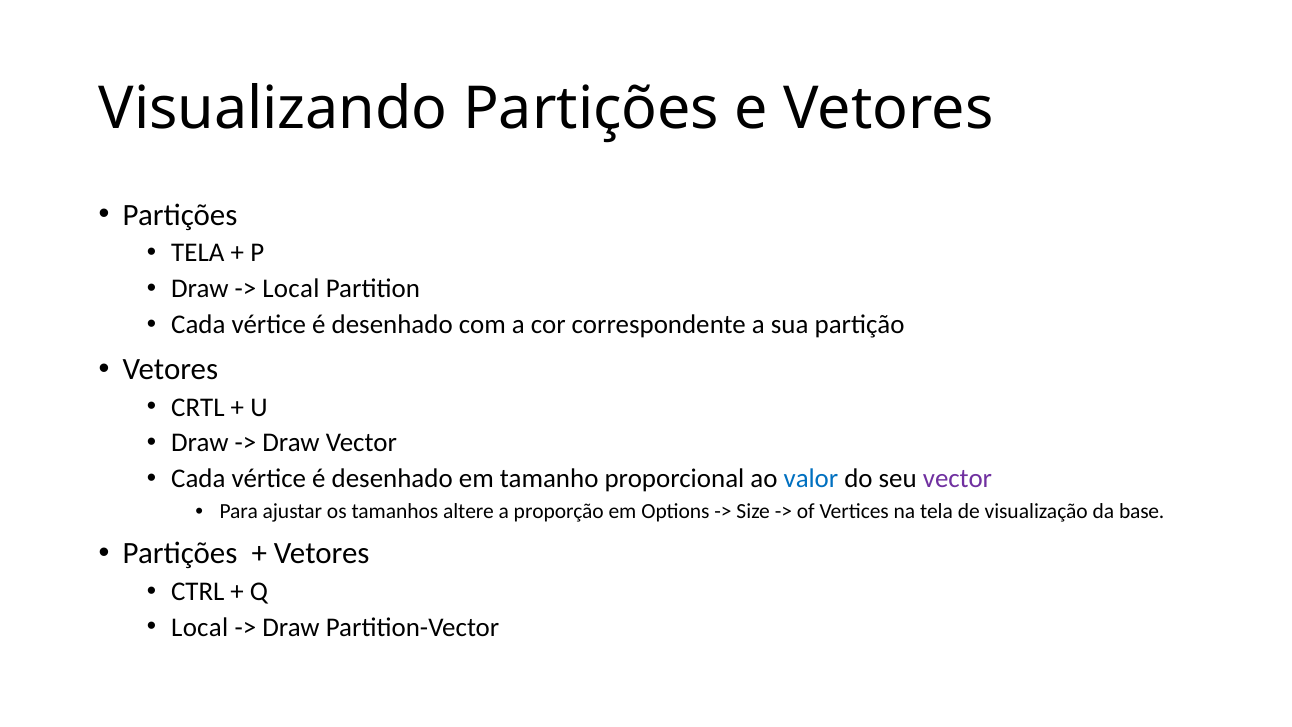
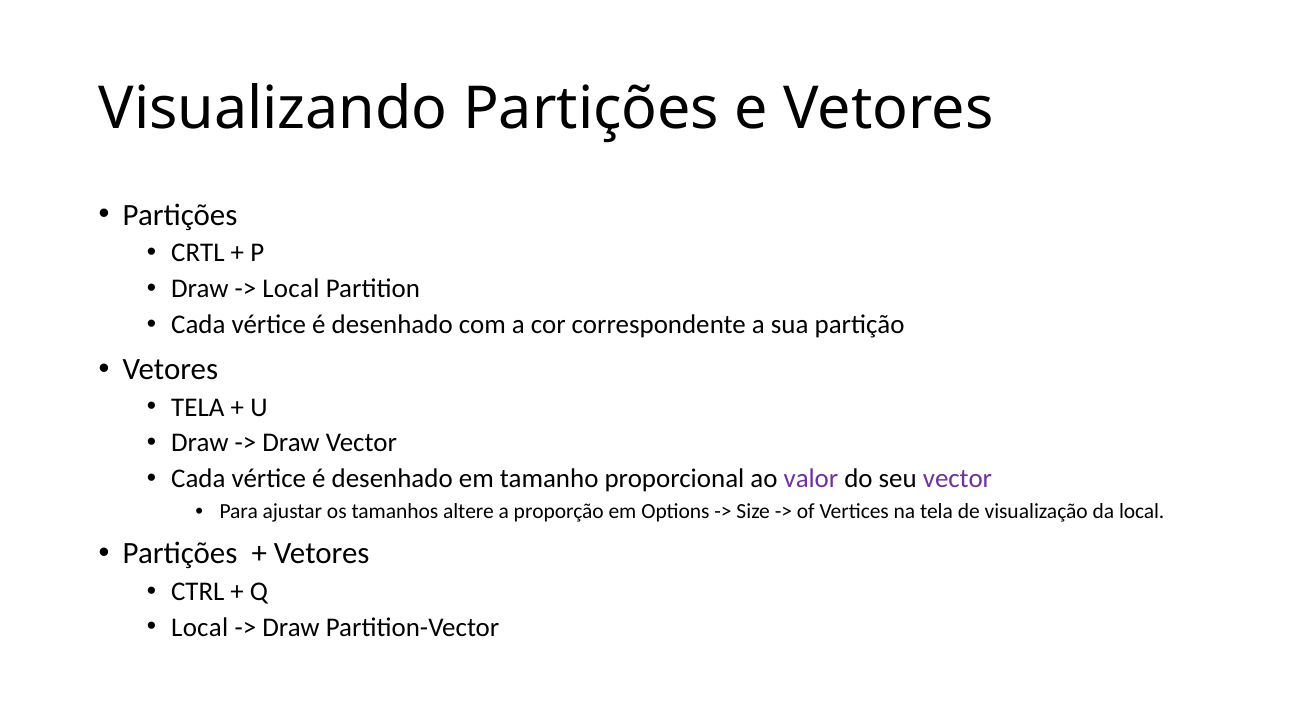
TELA at (198, 253): TELA -> CRTL
CRTL at (198, 407): CRTL -> TELA
valor colour: blue -> purple
da base: base -> local
